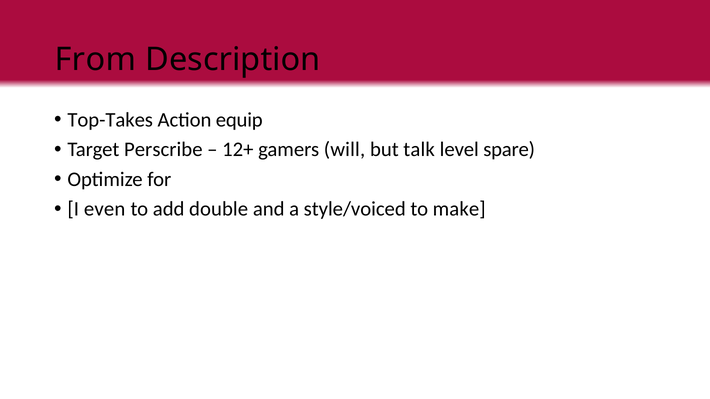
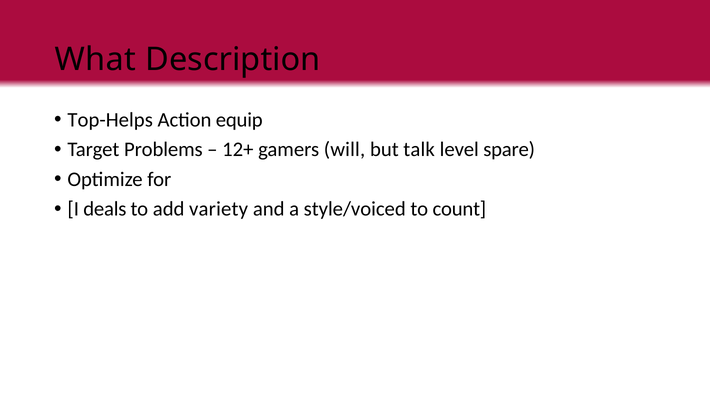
From: From -> What
Top-Takes: Top-Takes -> Top-Helps
Perscribe: Perscribe -> Problems
even: even -> deals
double: double -> variety
make: make -> count
